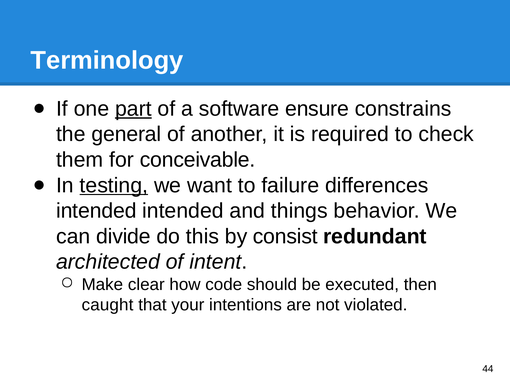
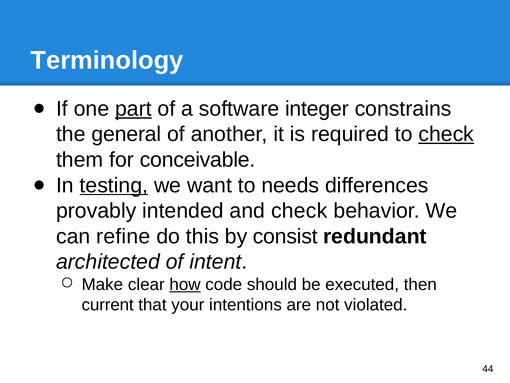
ensure: ensure -> integer
check at (446, 134) underline: none -> present
failure: failure -> needs
intended at (96, 211): intended -> provably
and things: things -> check
divide: divide -> refine
how underline: none -> present
caught: caught -> current
